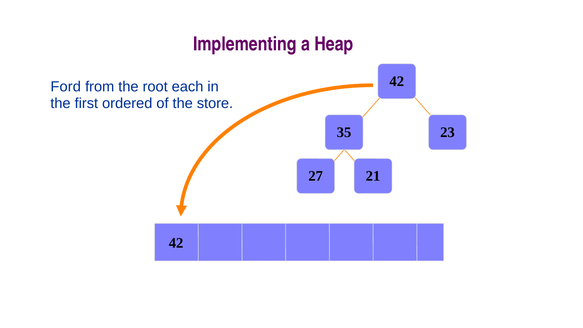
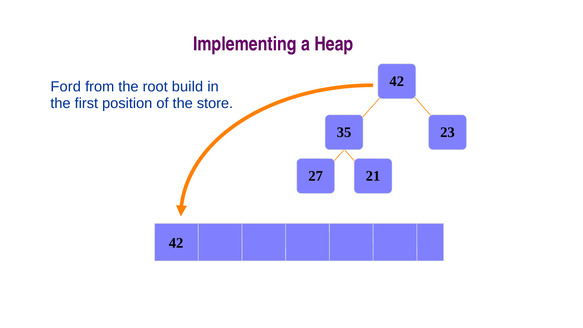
each: each -> build
ordered: ordered -> position
